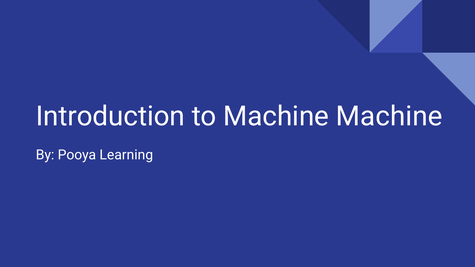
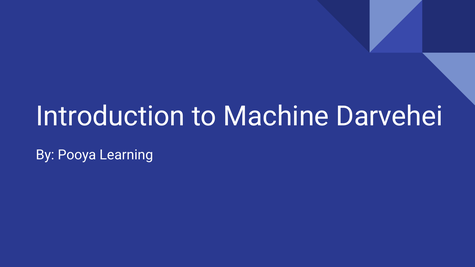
Machine Machine: Machine -> Darvehei
